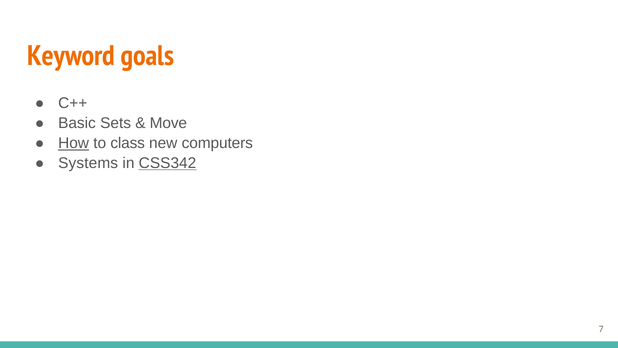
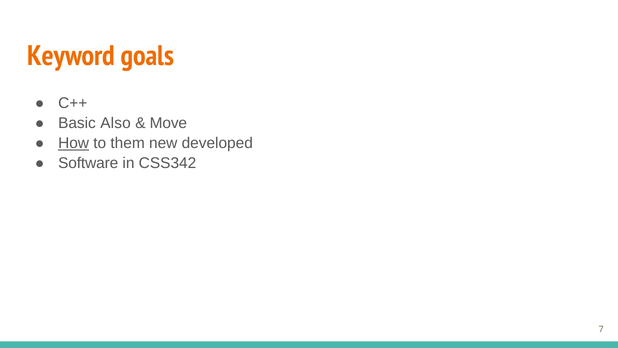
Sets: Sets -> Also
class: class -> them
computers: computers -> developed
Systems: Systems -> Software
CSS342 underline: present -> none
